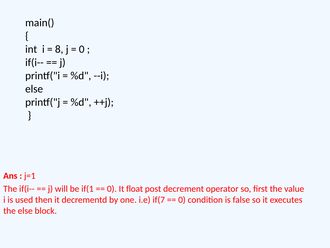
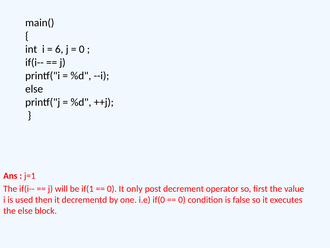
8: 8 -> 6
float: float -> only
if(7: if(7 -> if(0
